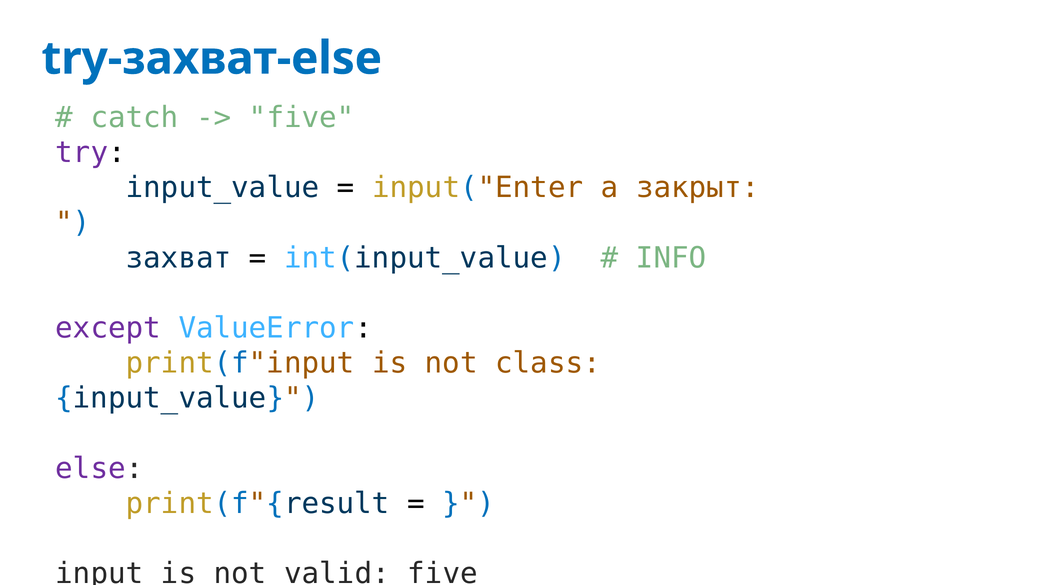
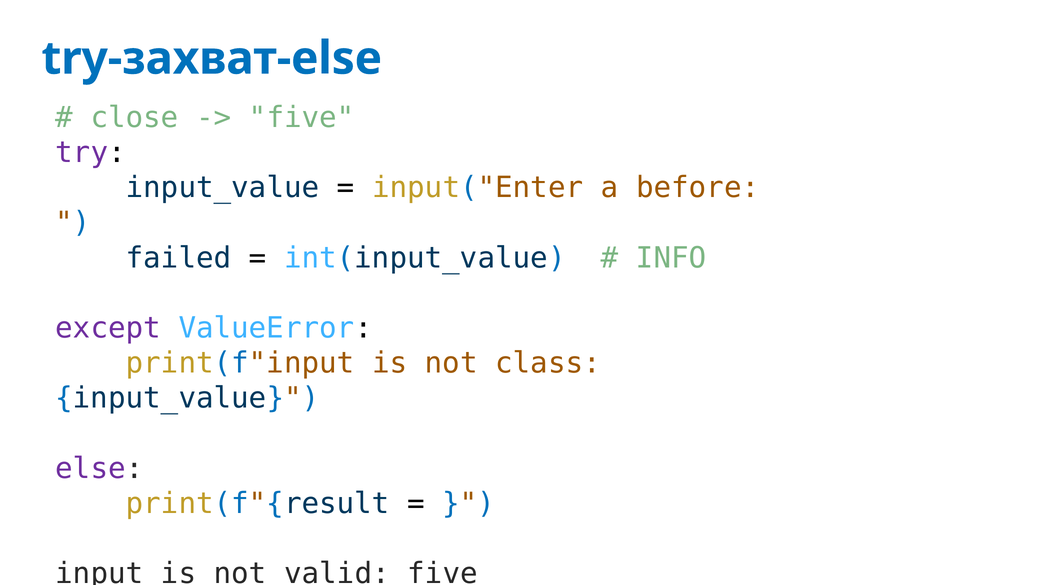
catch: catch -> close
закрыт: закрыт -> before
захват: захват -> failed
